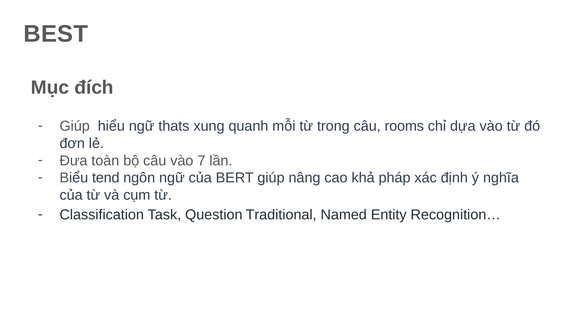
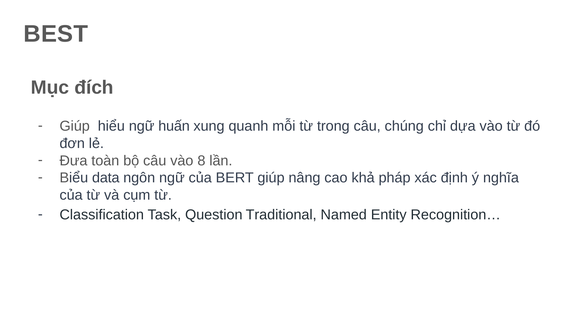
thats: thats -> huấn
rooms: rooms -> chúng
7: 7 -> 8
tend: tend -> data
